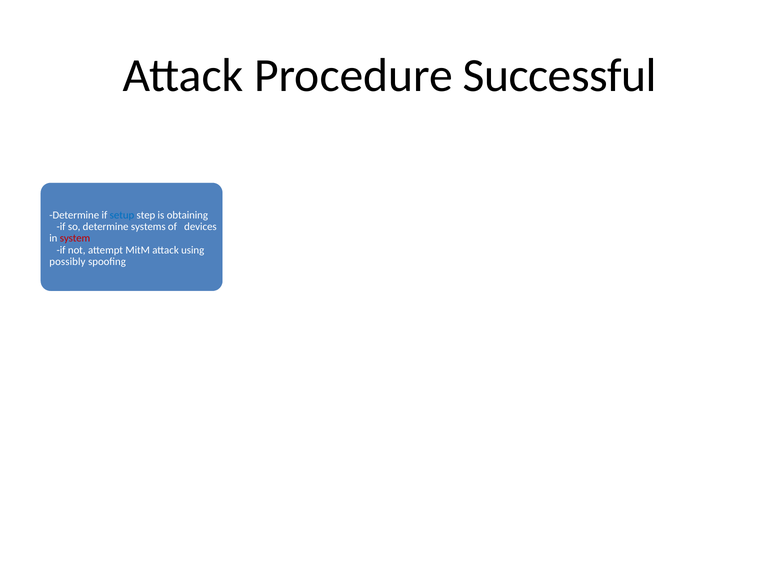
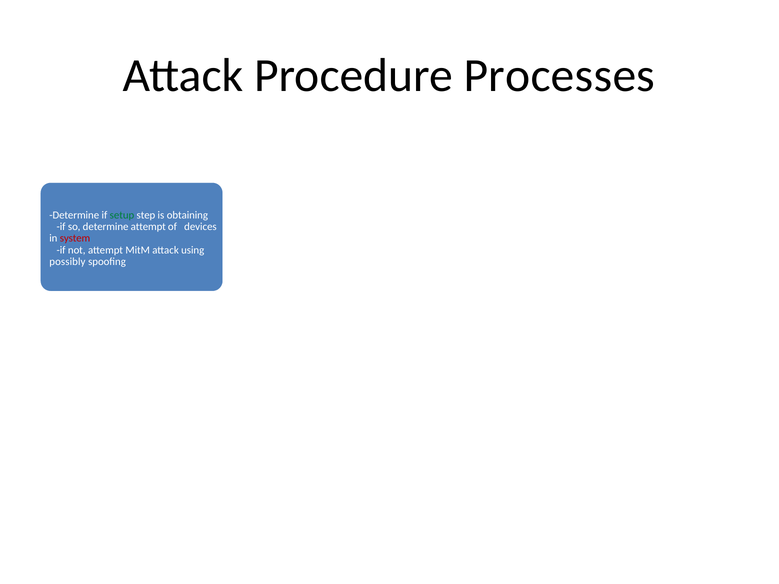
Successful: Successful -> Processes
setup colour: blue -> green
determine systems: systems -> attempt
